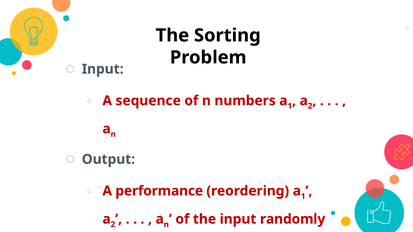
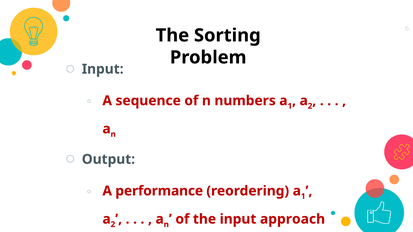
randomly: randomly -> approach
